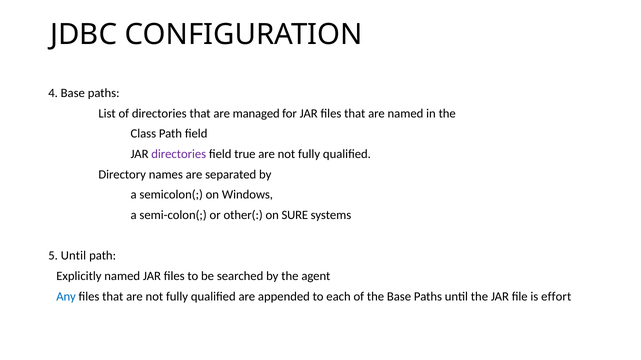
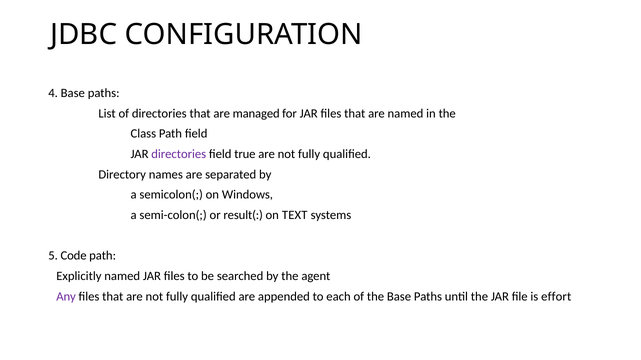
other(: other( -> result(
SURE: SURE -> TEXT
5 Until: Until -> Code
Any colour: blue -> purple
